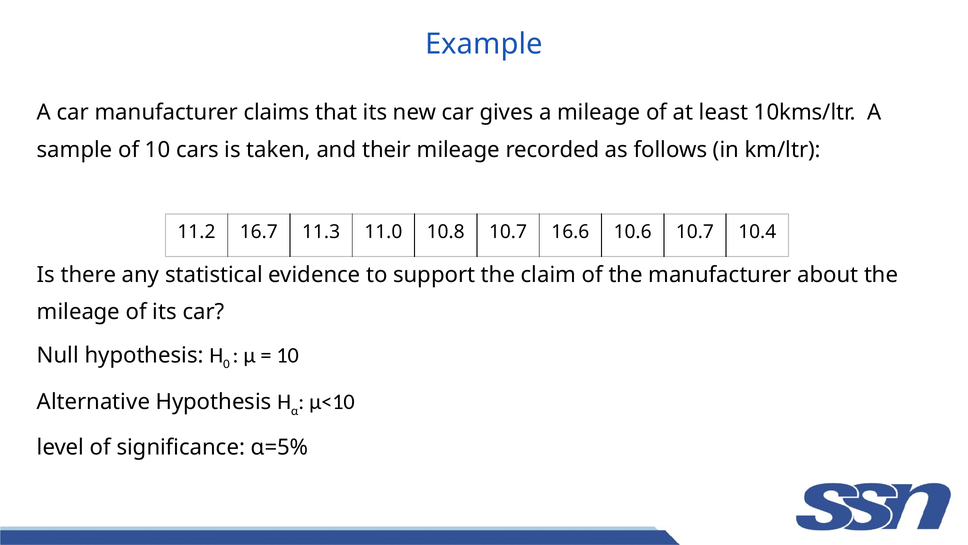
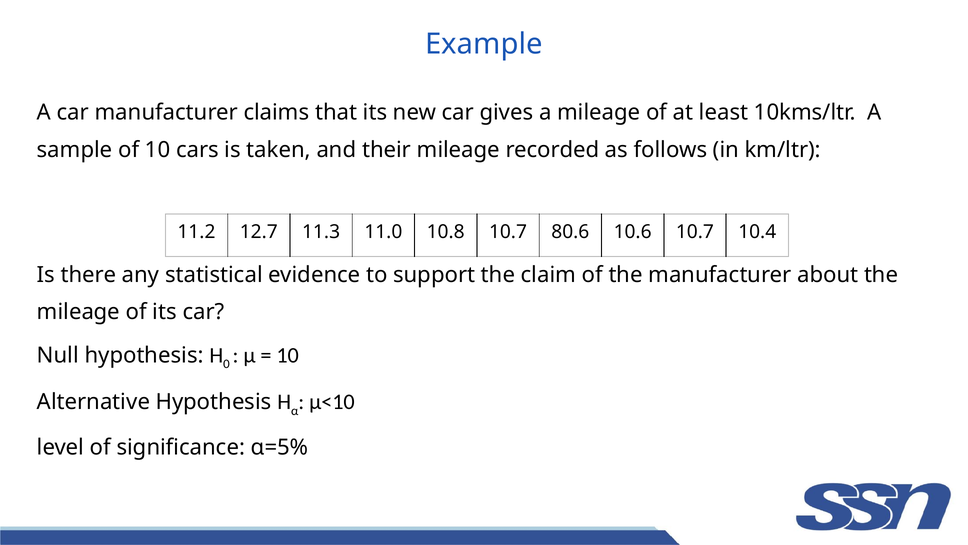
16.7: 16.7 -> 12.7
16.6: 16.6 -> 80.6
